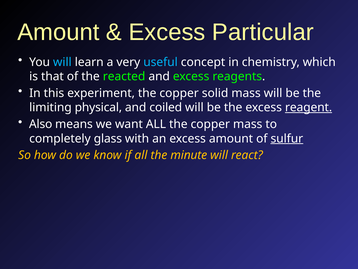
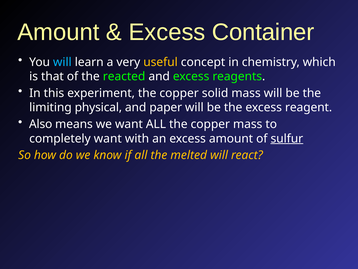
Particular: Particular -> Container
useful colour: light blue -> yellow
coiled: coiled -> paper
reagent underline: present -> none
completely glass: glass -> want
minute: minute -> melted
